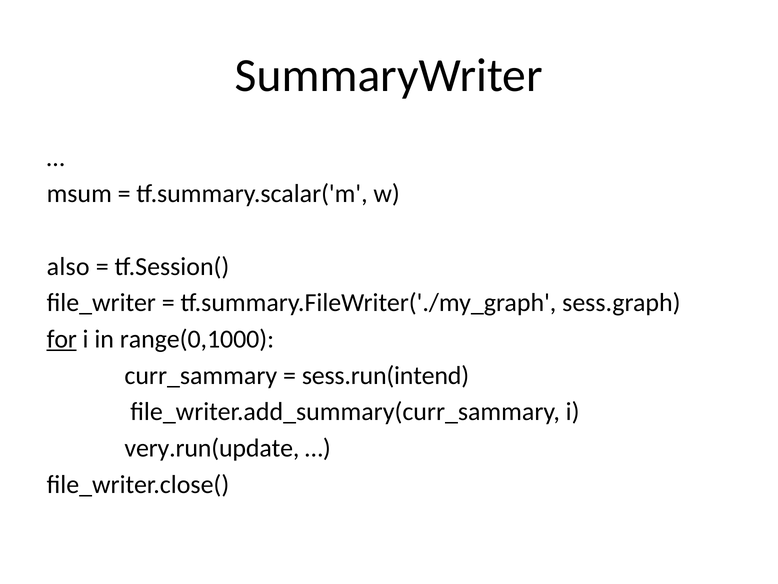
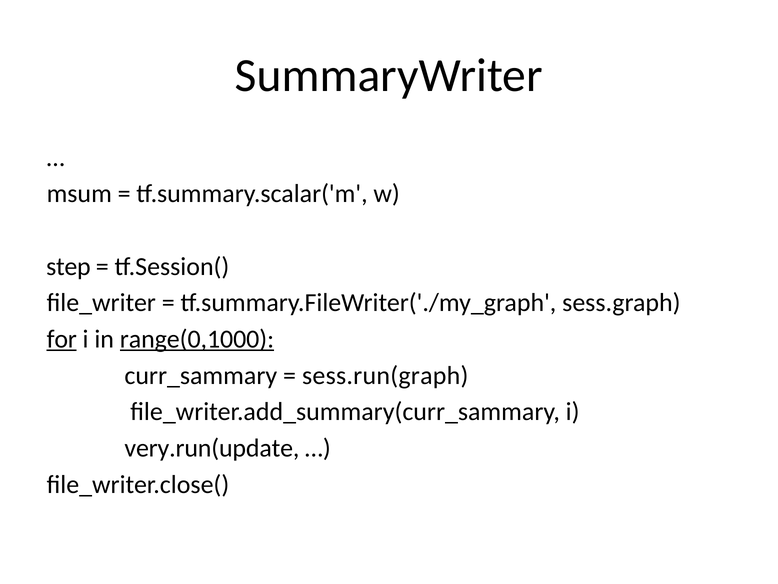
also: also -> step
range(0,1000 underline: none -> present
sess.run(intend: sess.run(intend -> sess.run(graph
